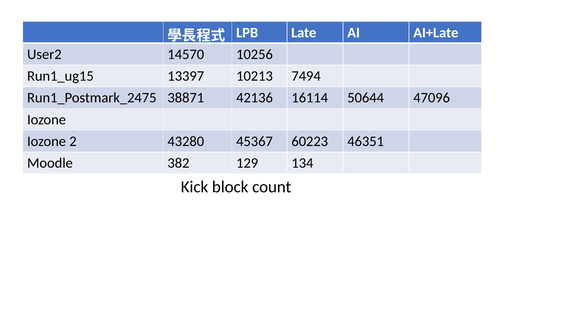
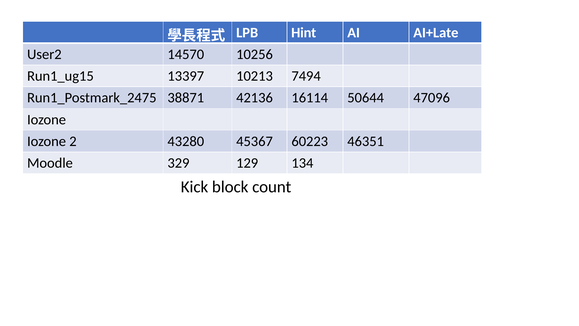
Late: Late -> Hint
382: 382 -> 329
